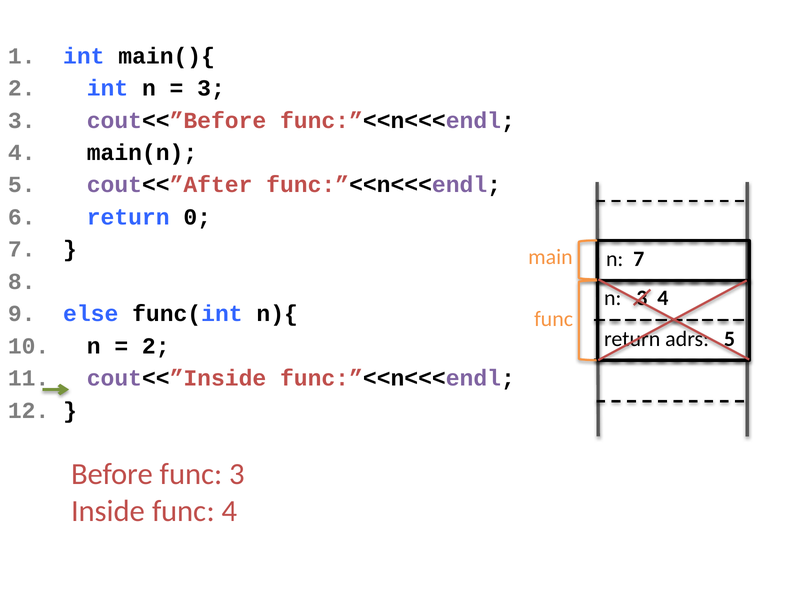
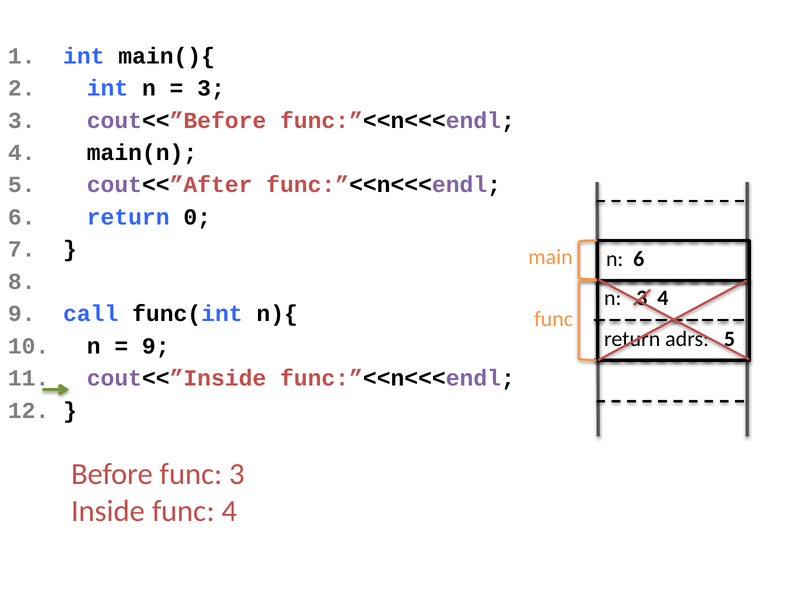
n 7: 7 -> 6
else: else -> call
2 at (156, 346): 2 -> 9
